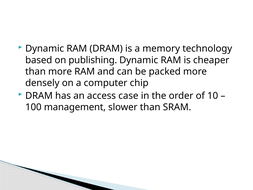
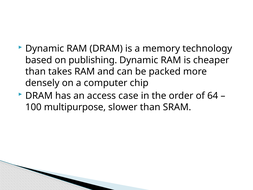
than more: more -> takes
10: 10 -> 64
management: management -> multipurpose
